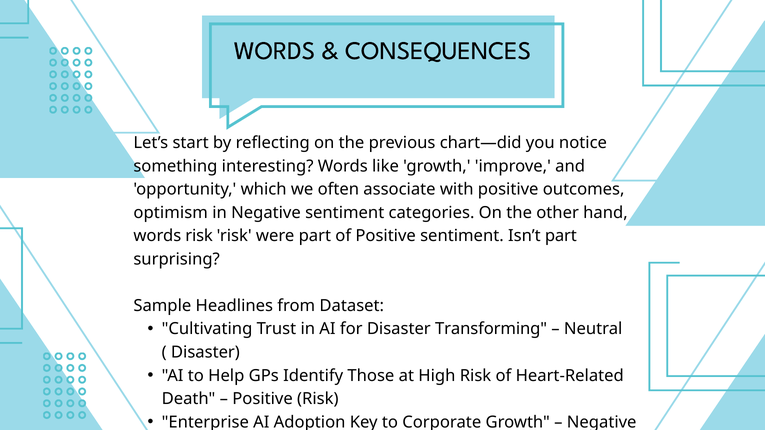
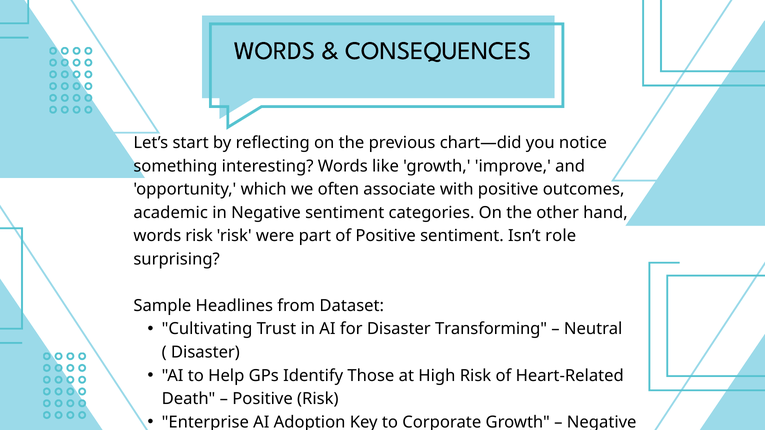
optimism: optimism -> academic
Isn’t part: part -> role
